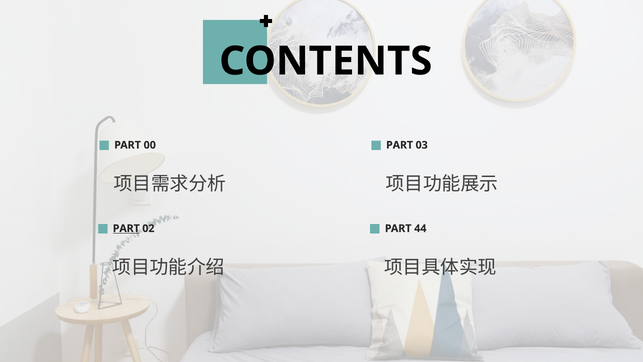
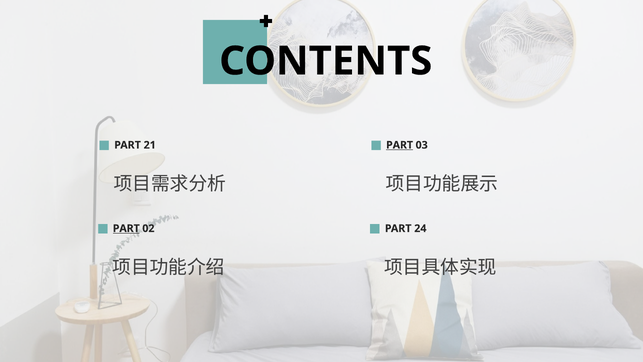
00: 00 -> 21
PART at (400, 145) underline: none -> present
44: 44 -> 24
